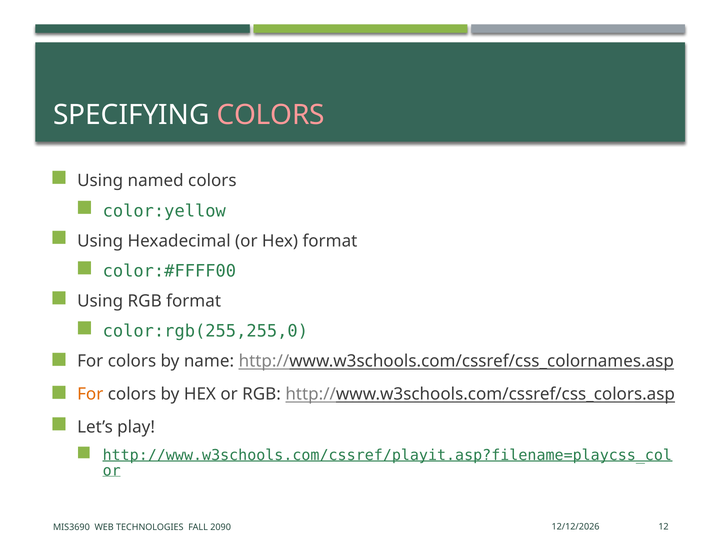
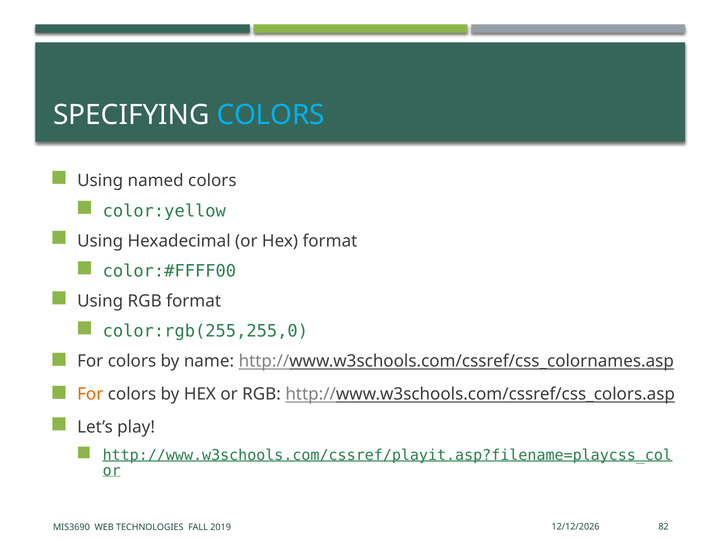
COLORS at (271, 115) colour: pink -> light blue
12: 12 -> 82
2090: 2090 -> 2019
